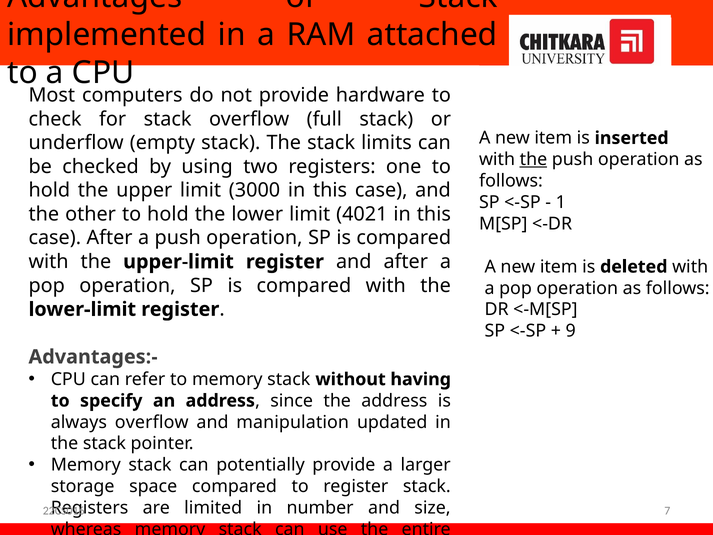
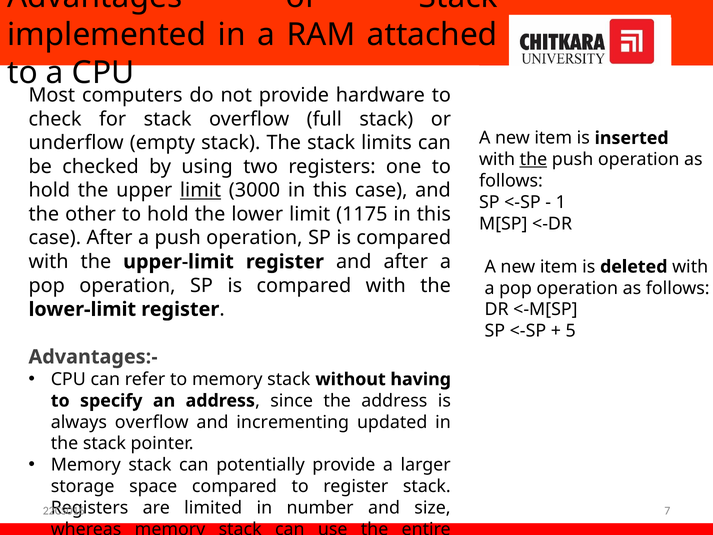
limit at (201, 190) underline: none -> present
4021: 4021 -> 1175
9: 9 -> 5
manipulation: manipulation -> incrementing
